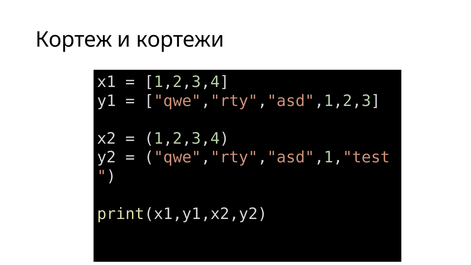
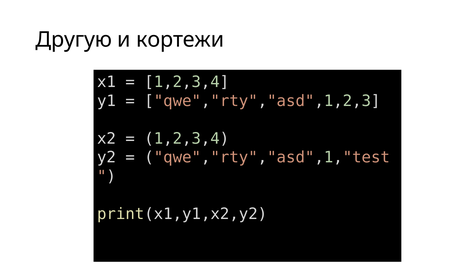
Кортеж: Кортеж -> Другую
